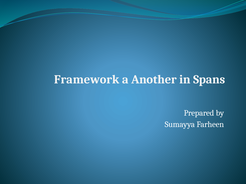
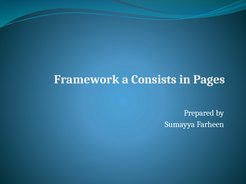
Another: Another -> Consists
Spans: Spans -> Pages
